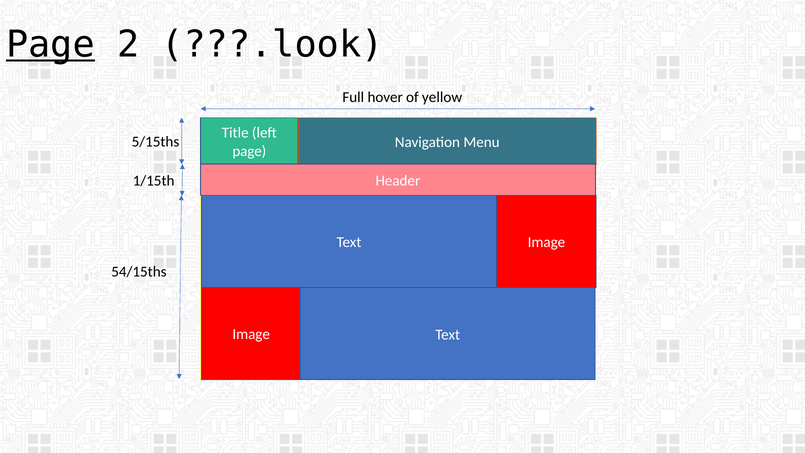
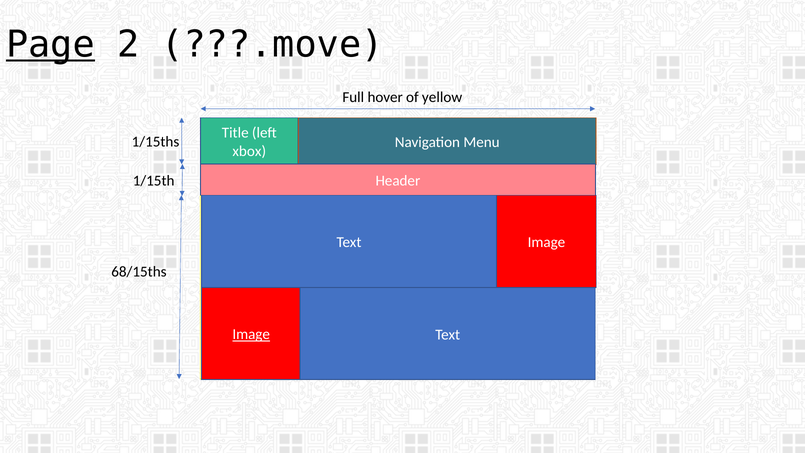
???.look: ???.look -> ???.move
5/15ths: 5/15ths -> 1/15ths
page at (249, 151): page -> xbox
54/15ths: 54/15ths -> 68/15ths
Image at (251, 334) underline: none -> present
